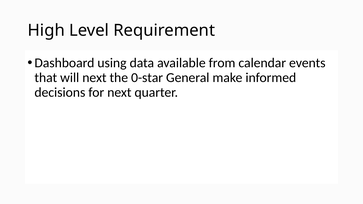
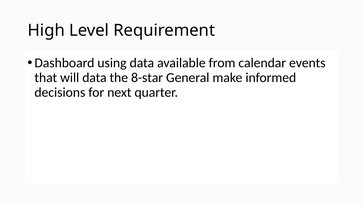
will next: next -> data
0-star: 0-star -> 8-star
